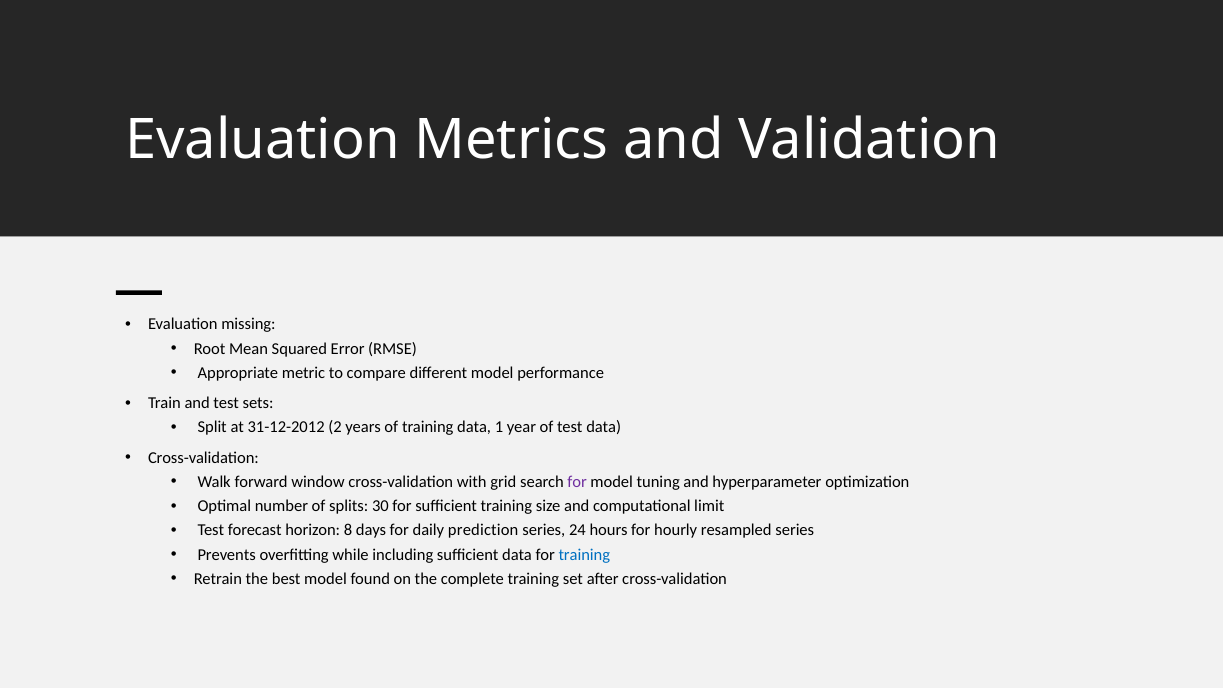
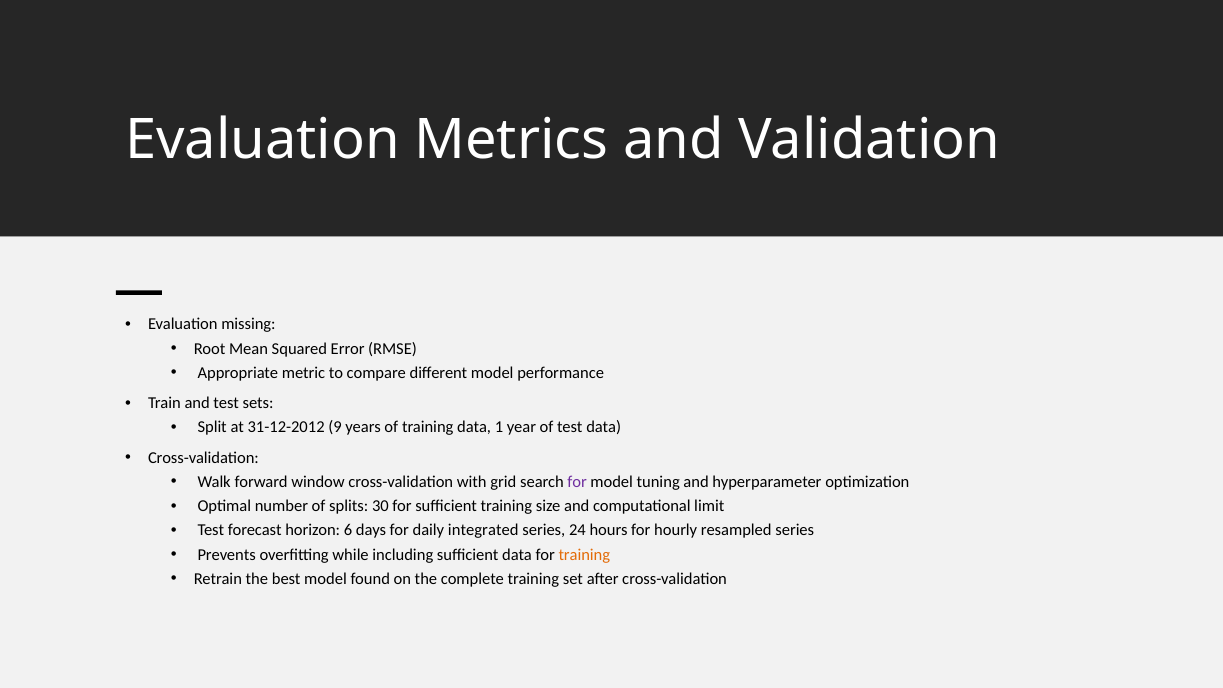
2: 2 -> 9
8: 8 -> 6
prediction: prediction -> integrated
training at (584, 555) colour: blue -> orange
